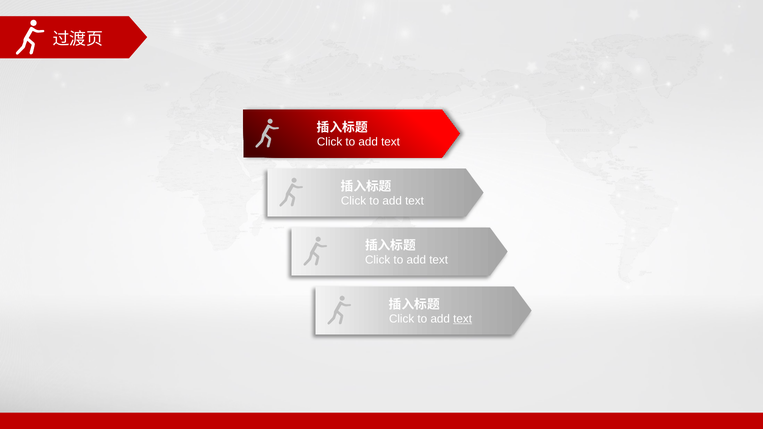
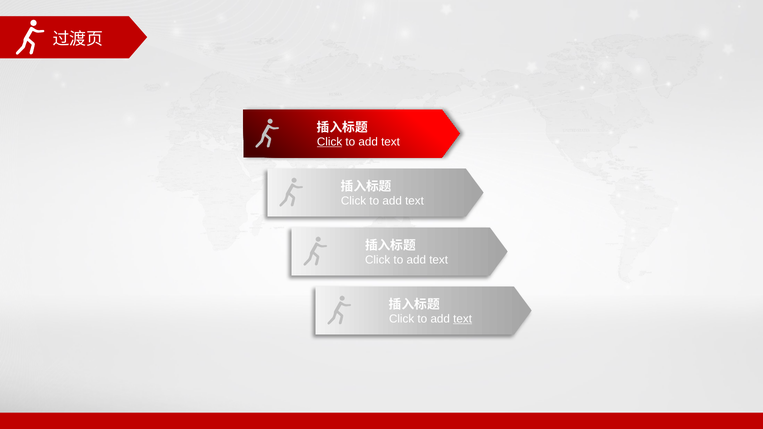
Click at (330, 142) underline: none -> present
